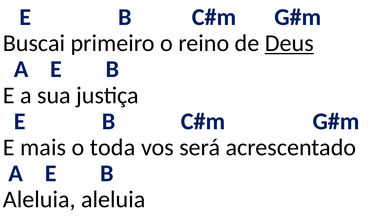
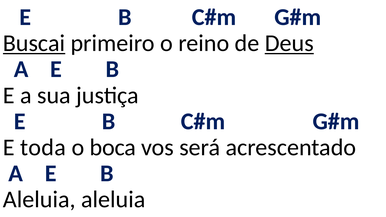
Buscai underline: none -> present
mais: mais -> toda
toda: toda -> boca
